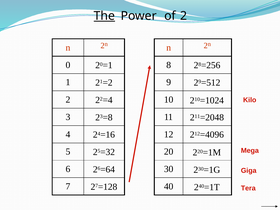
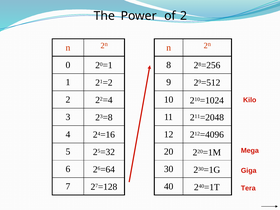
The underline: present -> none
